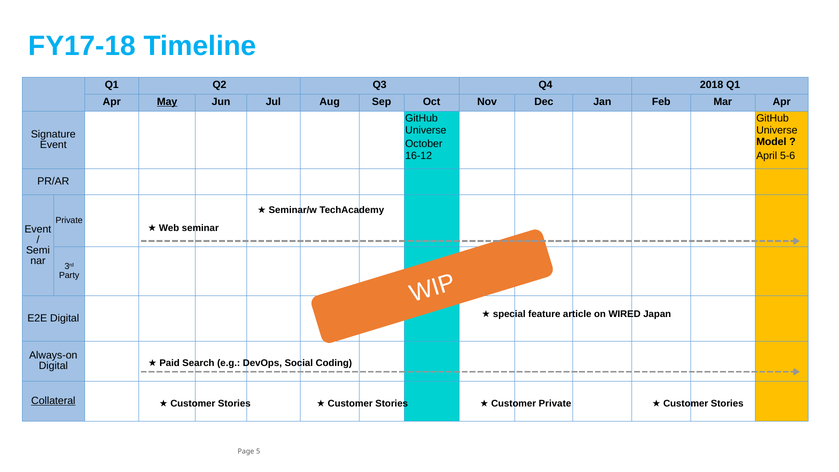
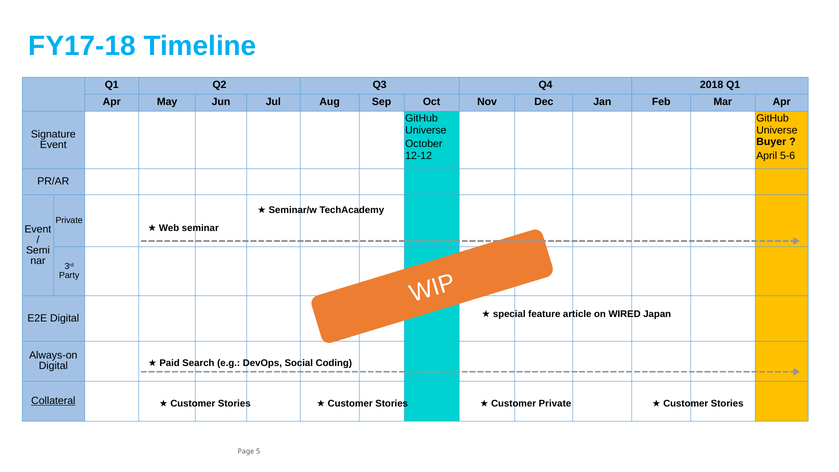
May underline: present -> none
Model: Model -> Buyer
16-12: 16-12 -> 12-12
